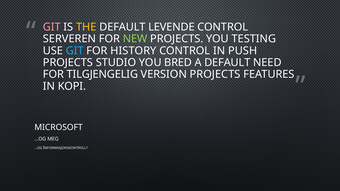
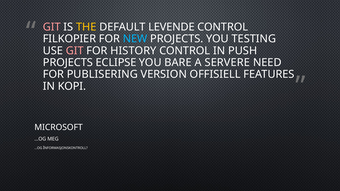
SERVEREN: SERVEREN -> FILKOPIER
NEW colour: light green -> light blue
GIT at (75, 51) colour: light blue -> pink
STUDIO: STUDIO -> ECLIPSE
BRED: BRED -> BARE
A DEFAULT: DEFAULT -> SERVERE
TILGJENGELIG: TILGJENGELIG -> PUBLISERING
VERSION PROJECTS: PROJECTS -> OFFISIELL
